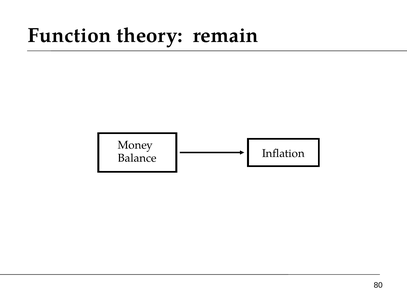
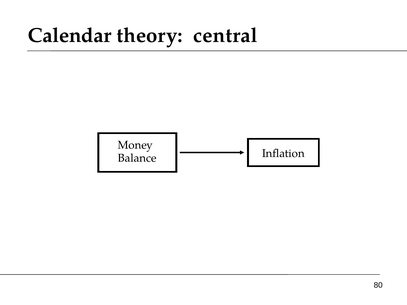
Function: Function -> Calendar
remain: remain -> central
